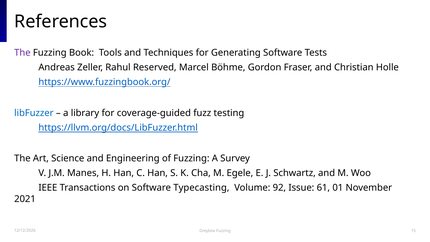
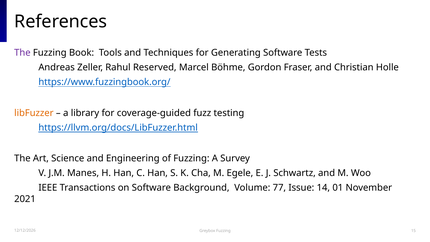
libFuzzer colour: blue -> orange
Typecasting: Typecasting -> Background
92: 92 -> 77
61: 61 -> 14
